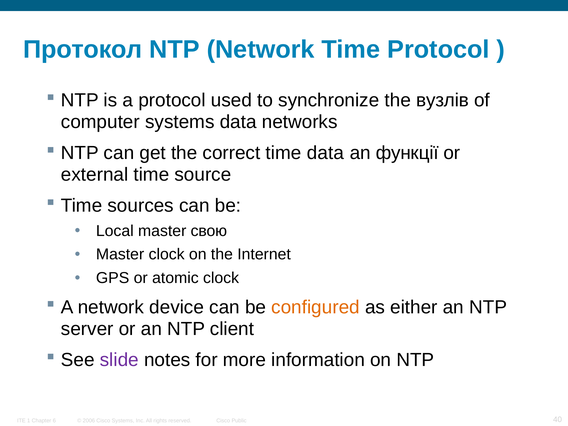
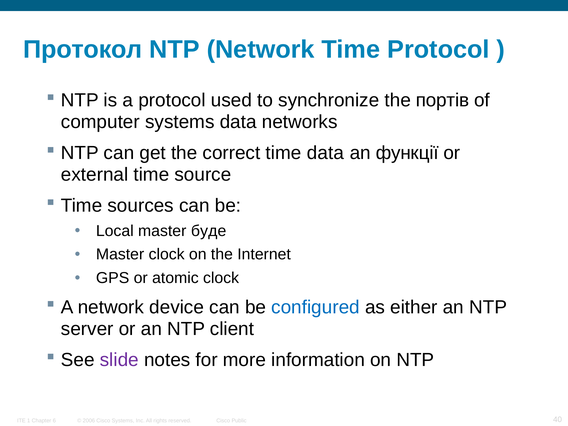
вузлів: вузлів -> портів
свою: свою -> буде
configured colour: orange -> blue
